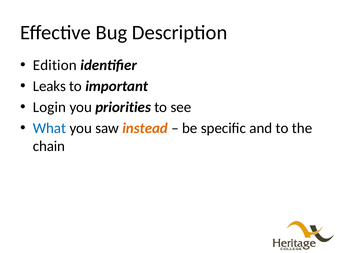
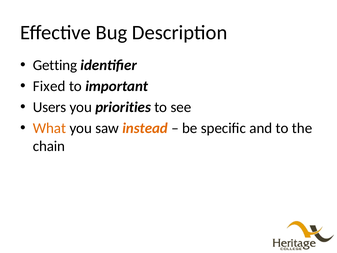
Edition: Edition -> Getting
Leaks: Leaks -> Fixed
Login: Login -> Users
What colour: blue -> orange
